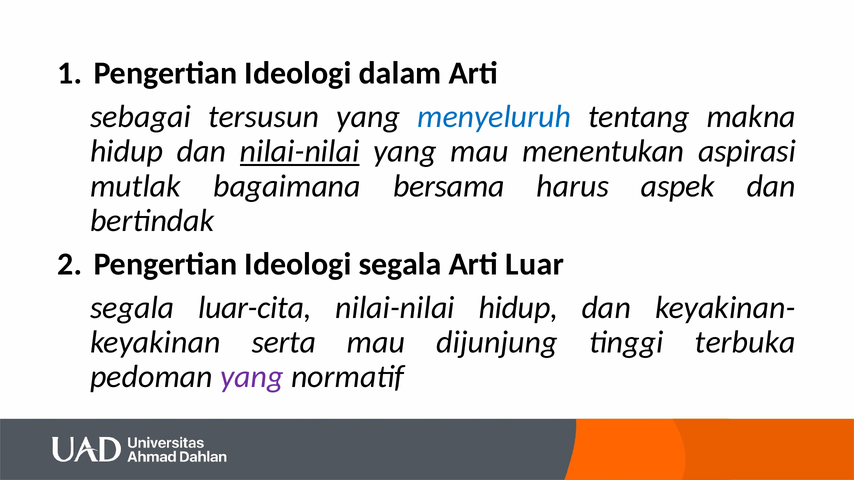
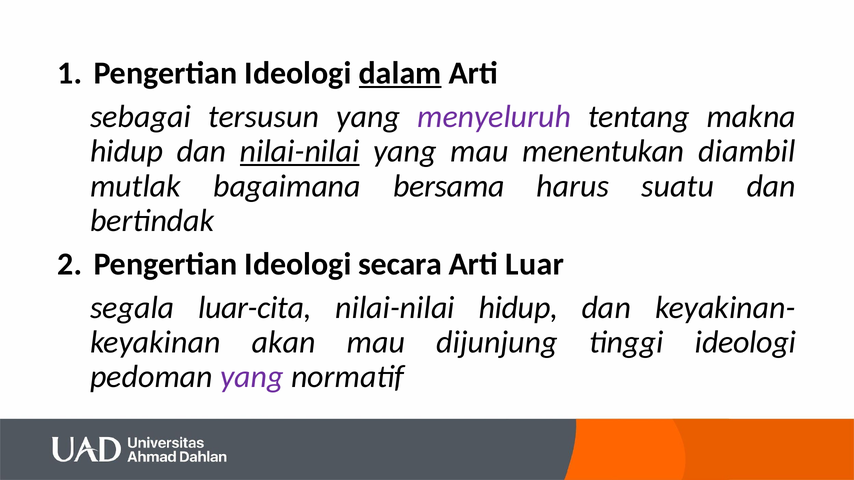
dalam underline: none -> present
menyeluruh colour: blue -> purple
aspirasi: aspirasi -> diambil
aspek: aspek -> suatu
Ideologi segala: segala -> secara
serta: serta -> akan
tinggi terbuka: terbuka -> ideologi
